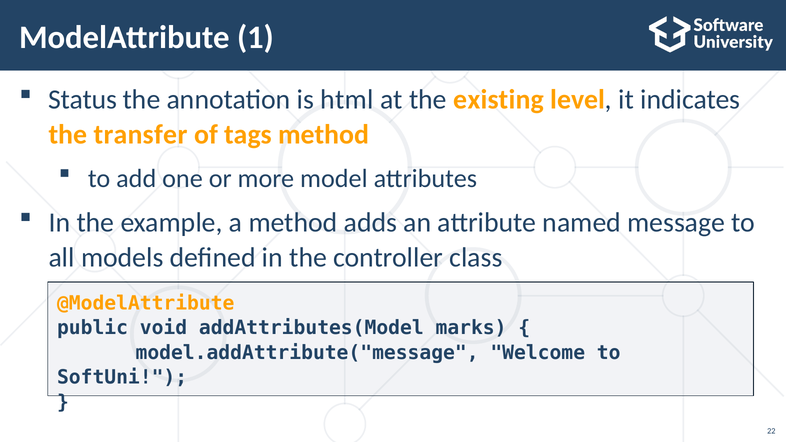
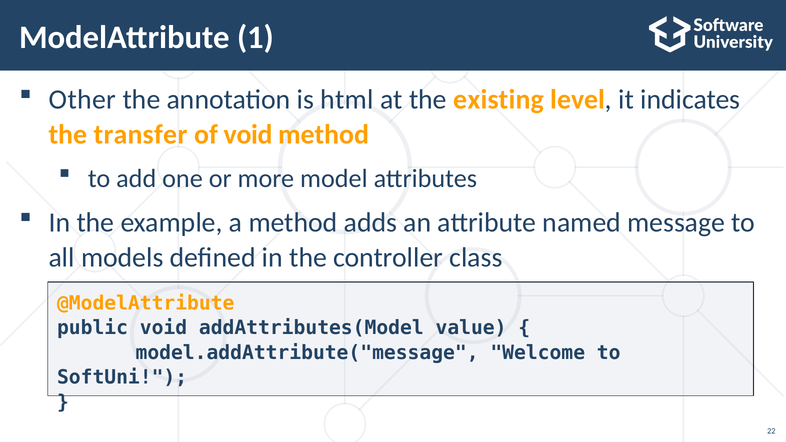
Status: Status -> Other
of tags: tags -> void
marks: marks -> value
